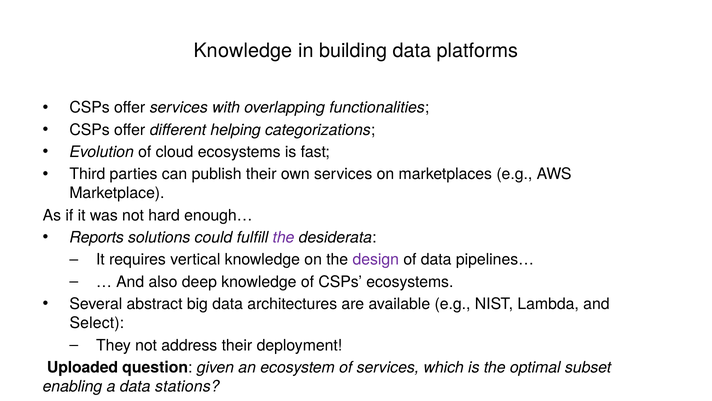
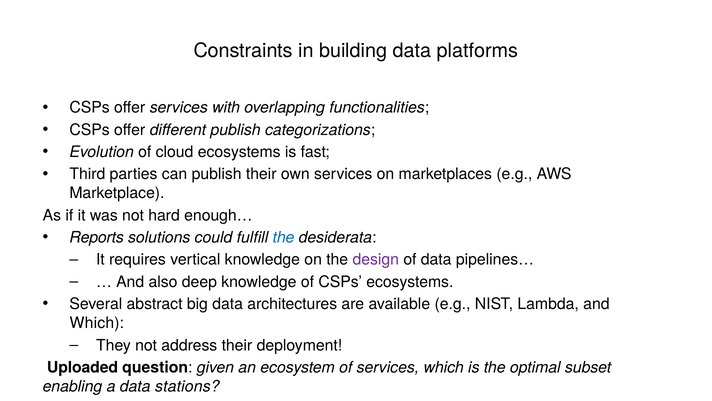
Knowledge at (243, 51): Knowledge -> Constraints
different helping: helping -> publish
the at (283, 237) colour: purple -> blue
Select at (97, 323): Select -> Which
